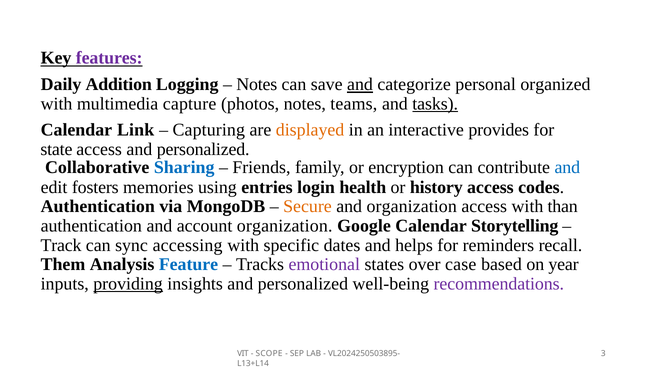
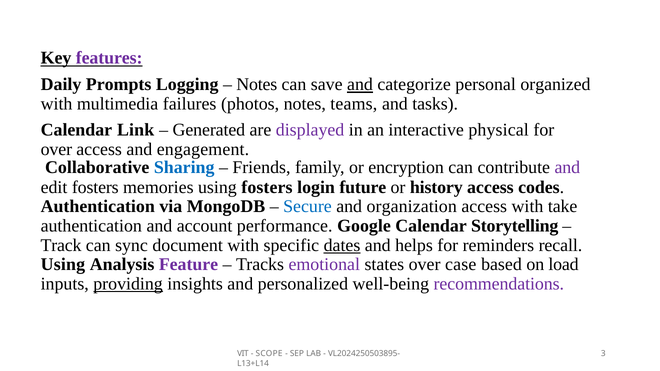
Addition: Addition -> Prompts
capture: capture -> failures
tasks underline: present -> none
Capturing: Capturing -> Generated
displayed colour: orange -> purple
provides: provides -> physical
state at (56, 149): state -> over
access and personalized: personalized -> engagement
and at (567, 167) colour: blue -> purple
using entries: entries -> fosters
health: health -> future
Secure colour: orange -> blue
than: than -> take
account organization: organization -> performance
accessing: accessing -> document
dates underline: none -> present
Them at (63, 265): Them -> Using
Feature colour: blue -> purple
year: year -> load
